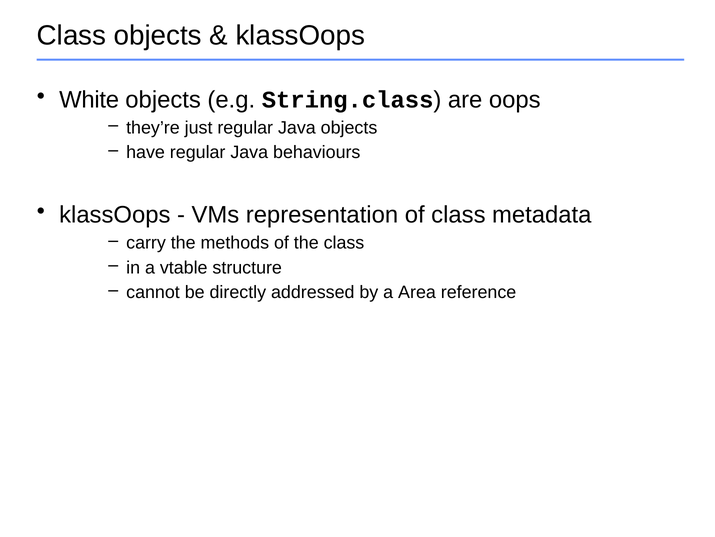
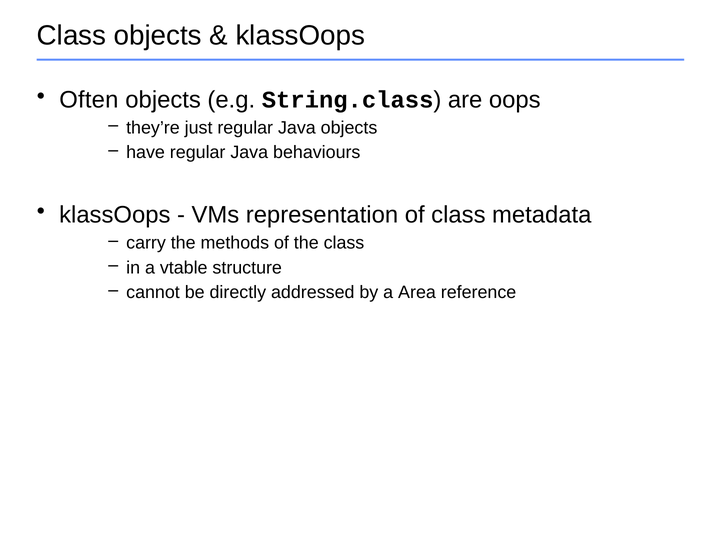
White: White -> Often
